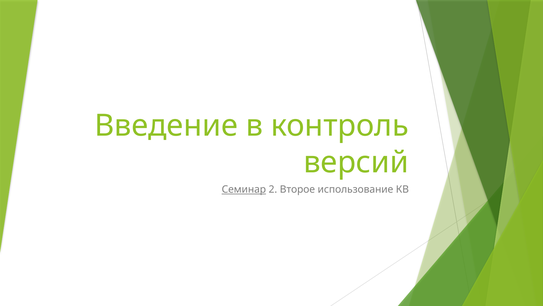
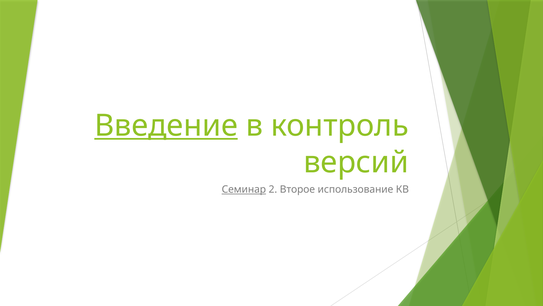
Введение underline: none -> present
